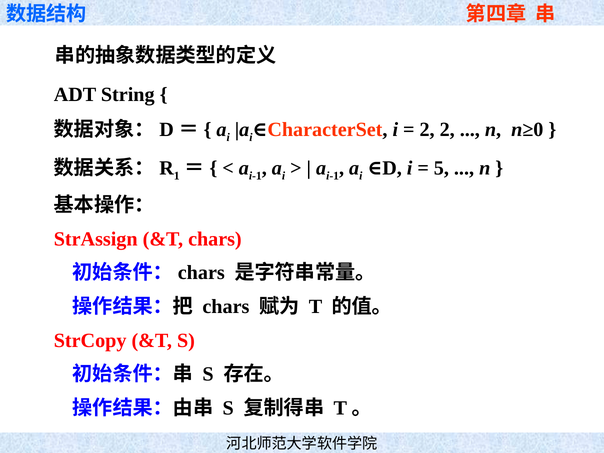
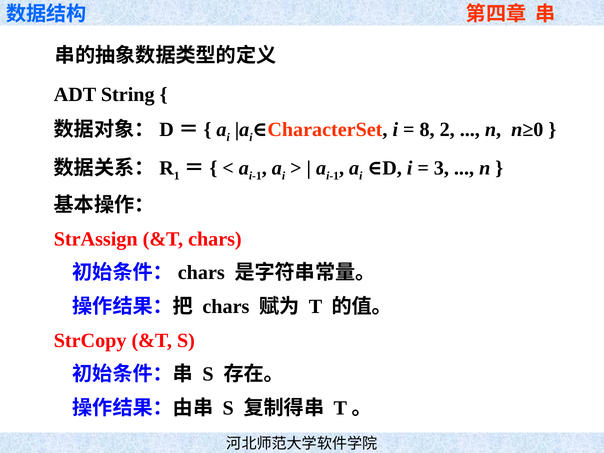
2 at (427, 130): 2 -> 8
5: 5 -> 3
